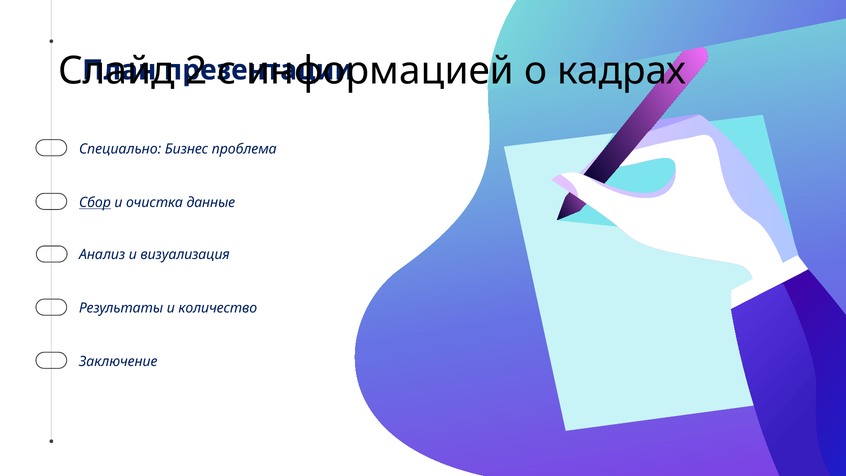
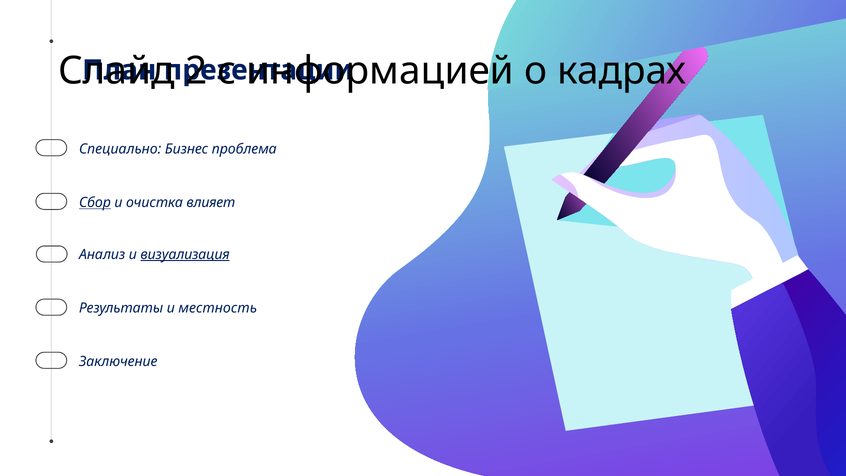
данные: данные -> влияет
визуализация underline: none -> present
количество: количество -> местность
